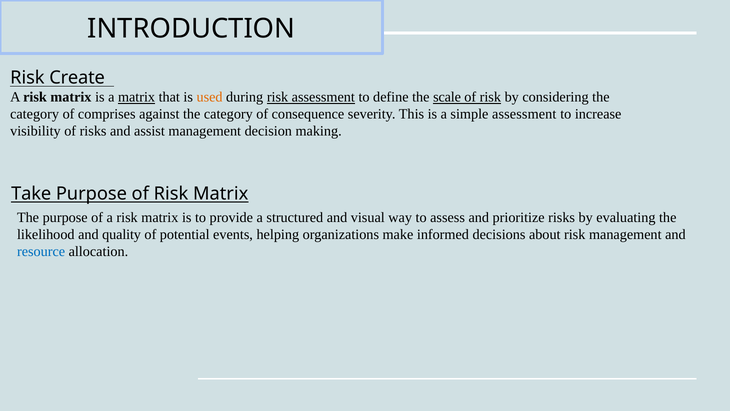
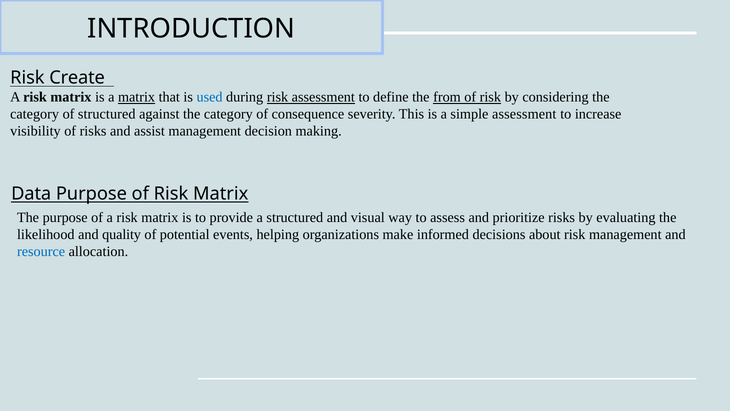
used colour: orange -> blue
scale: scale -> from
of comprises: comprises -> structured
Take: Take -> Data
